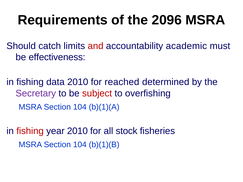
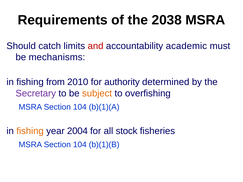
2096: 2096 -> 2038
effectiveness: effectiveness -> mechanisms
data: data -> from
reached: reached -> authority
subject colour: red -> orange
fishing at (30, 131) colour: red -> orange
year 2010: 2010 -> 2004
